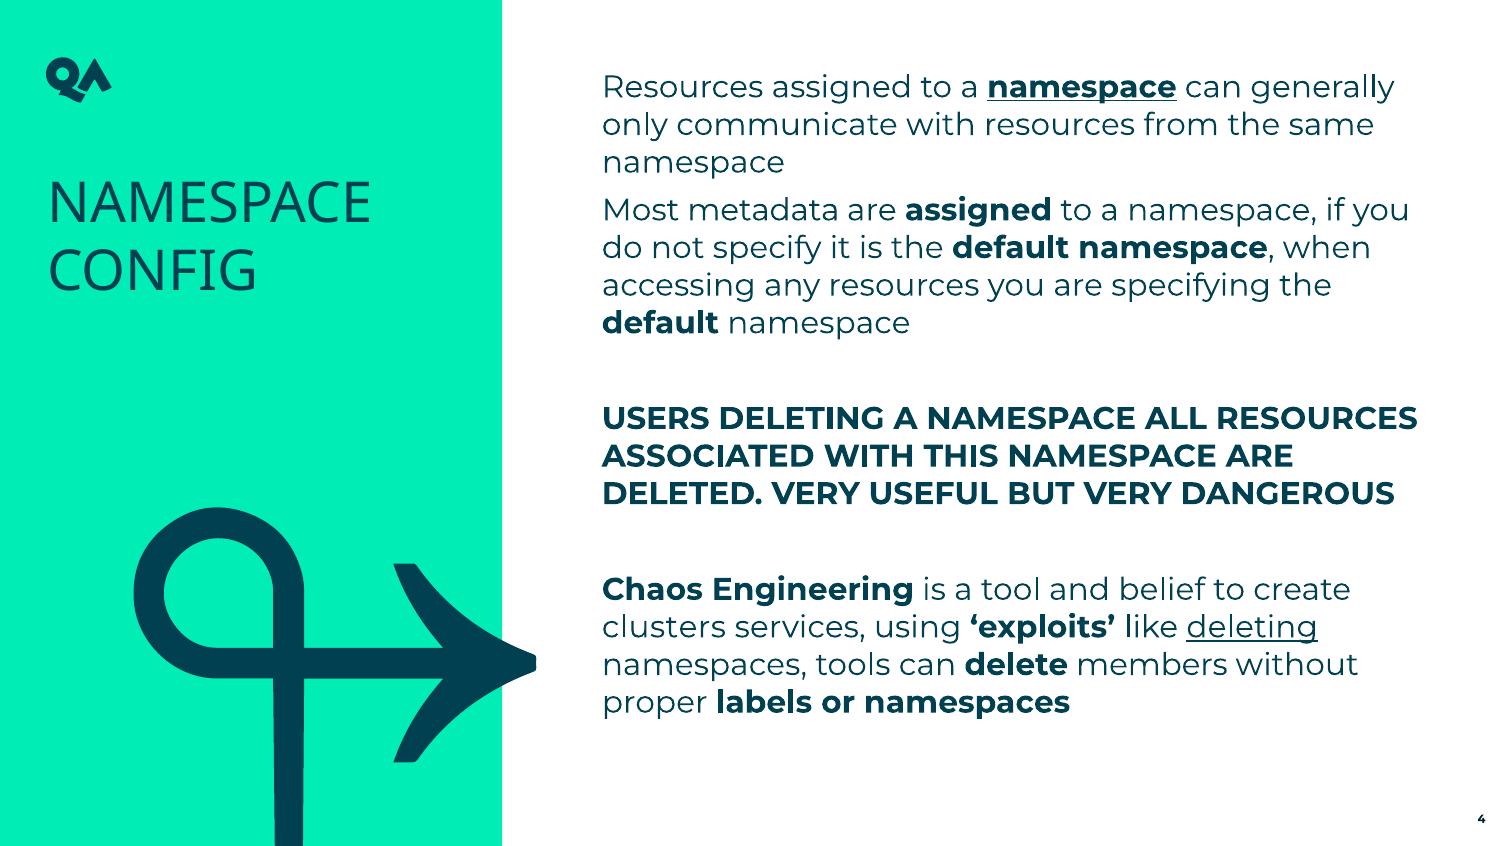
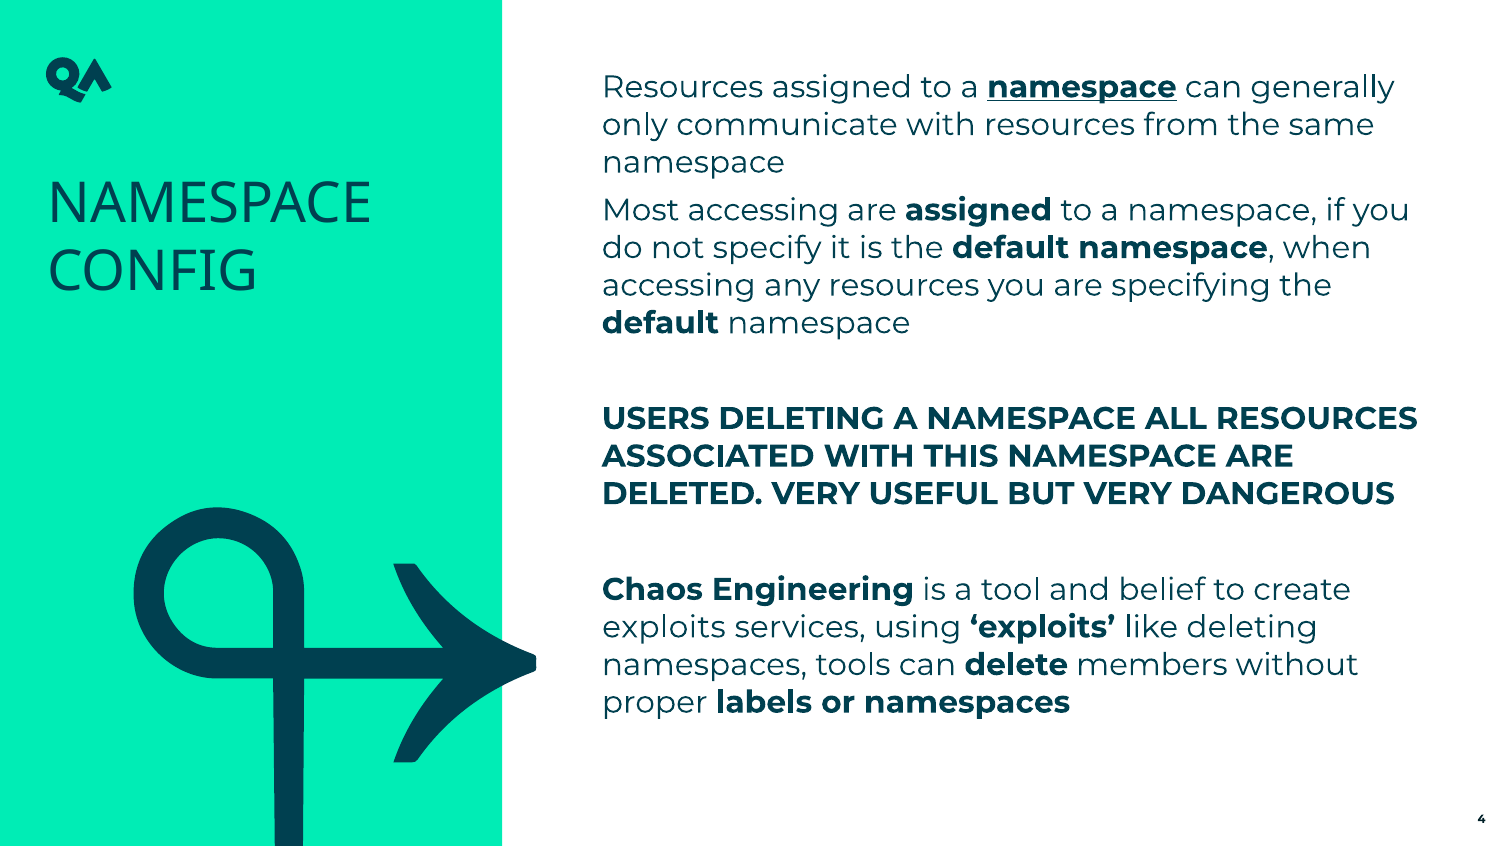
Most metadata: metadata -> accessing
clusters at (664, 627): clusters -> exploits
deleting at (1252, 627) underline: present -> none
